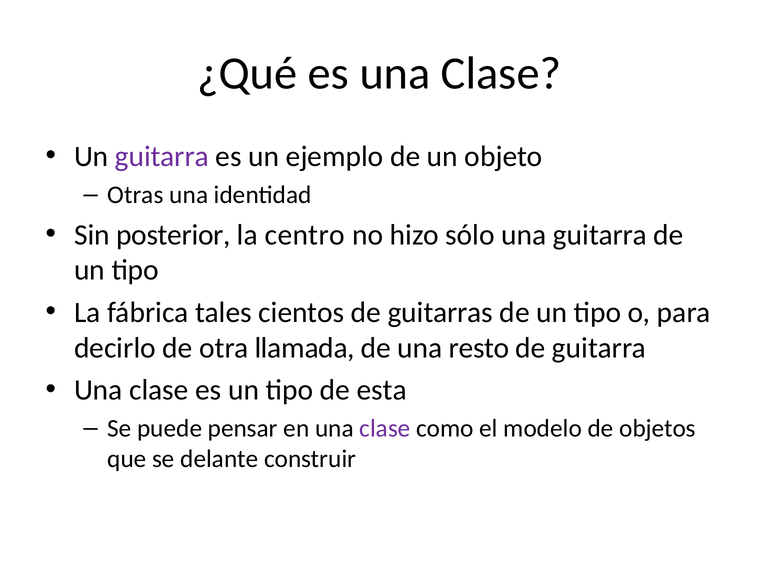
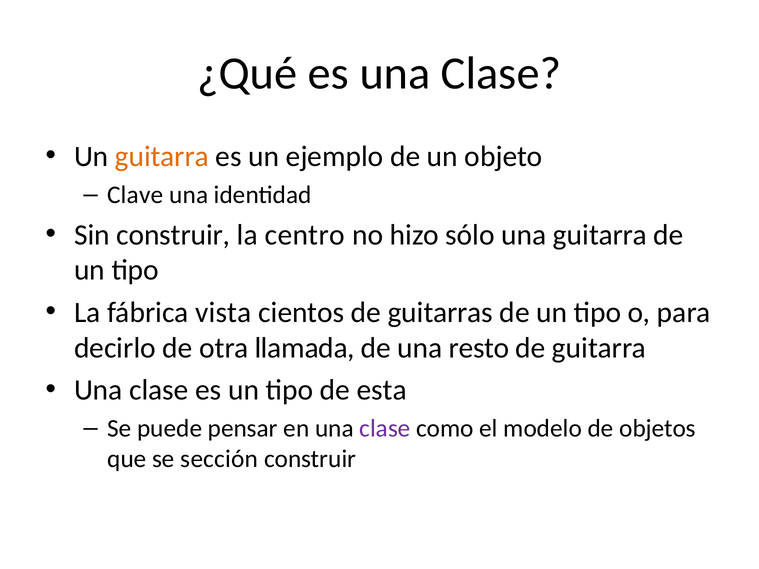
guitarra at (162, 156) colour: purple -> orange
Otras: Otras -> Clave
Sin posterior: posterior -> construir
tales: tales -> vista
delante: delante -> sección
